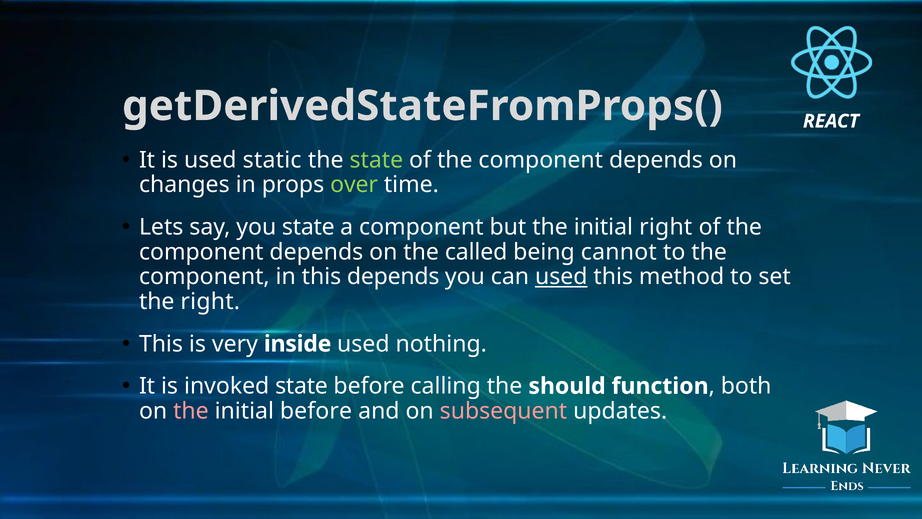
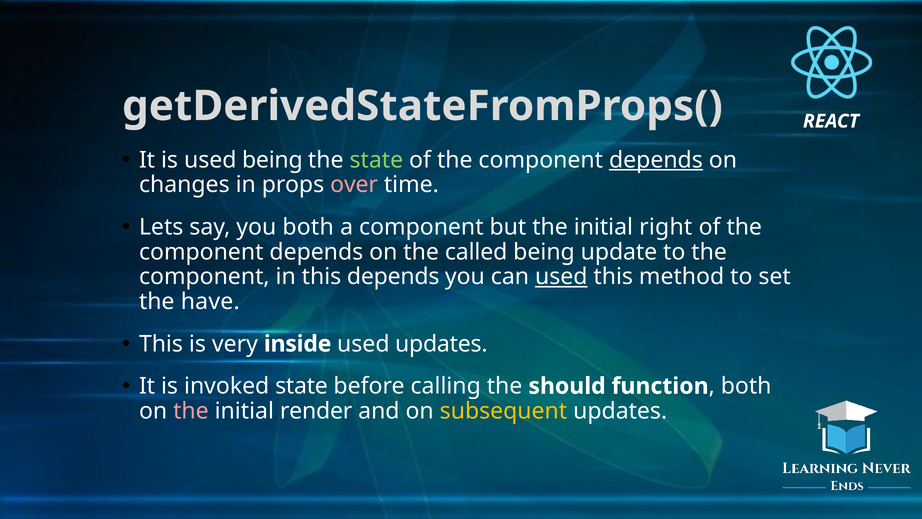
used static: static -> being
depends at (656, 160) underline: none -> present
over colour: light green -> pink
you state: state -> both
cannot: cannot -> update
the right: right -> have
used nothing: nothing -> updates
initial before: before -> render
subsequent colour: pink -> yellow
